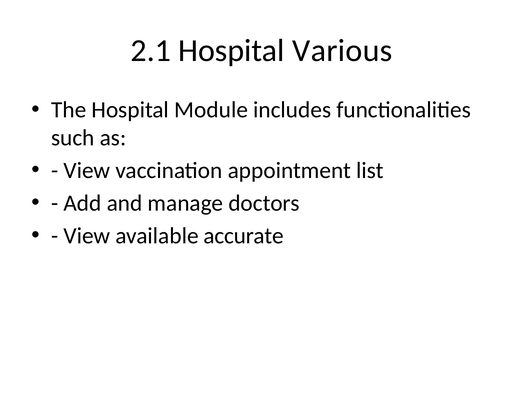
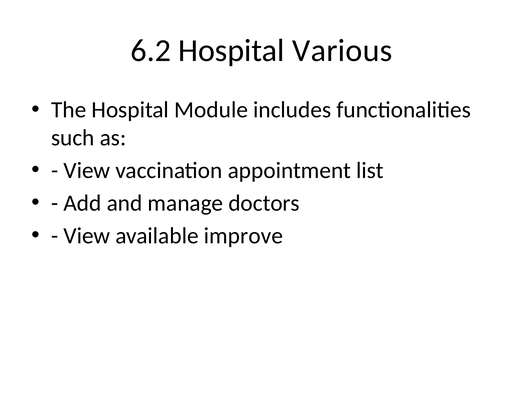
2.1: 2.1 -> 6.2
accurate: accurate -> improve
